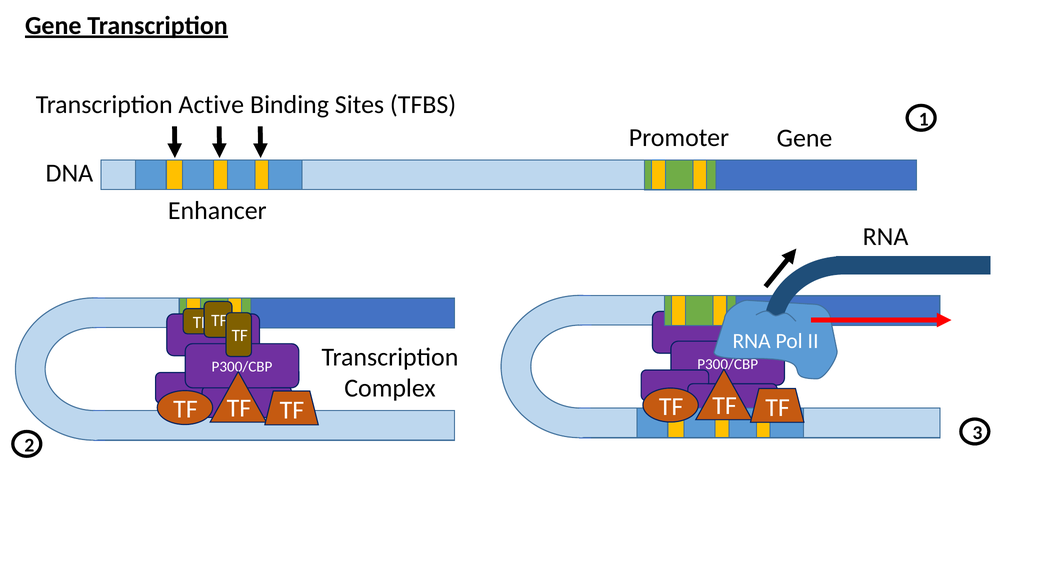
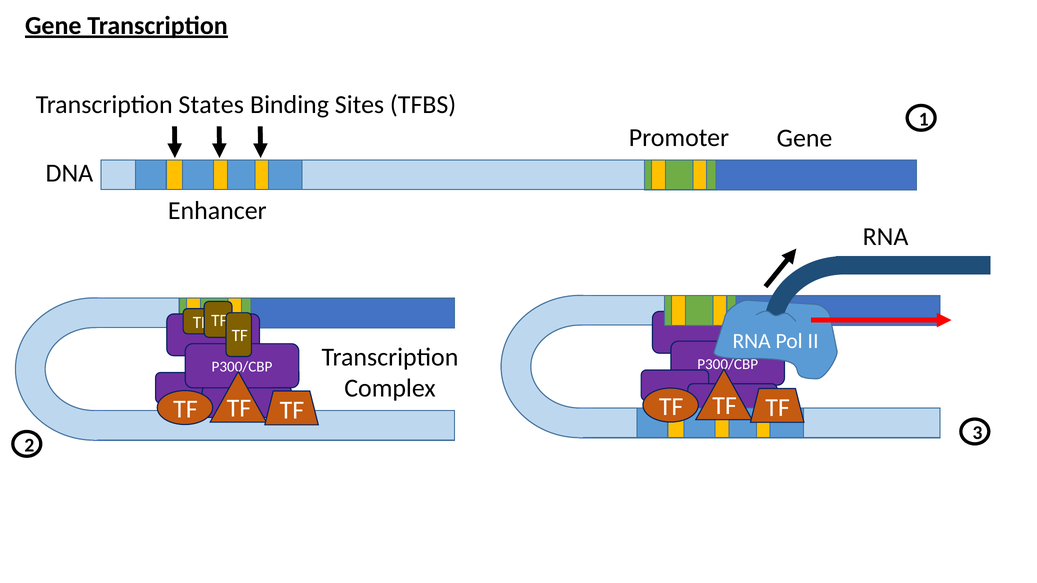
Active: Active -> States
